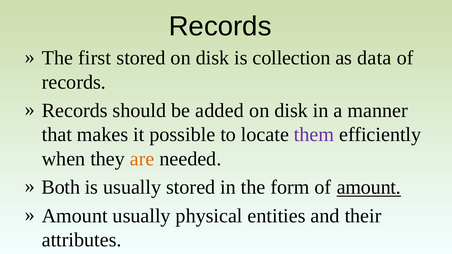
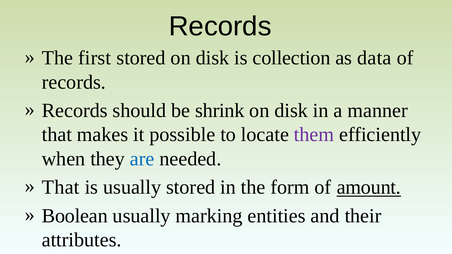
added: added -> shrink
are colour: orange -> blue
Both at (61, 187): Both -> That
Amount at (75, 216): Amount -> Boolean
physical: physical -> marking
